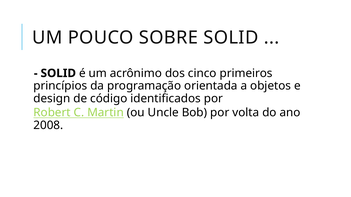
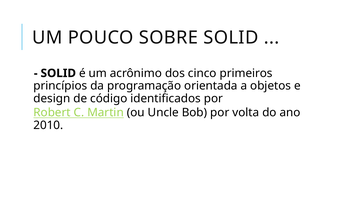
2008: 2008 -> 2010
